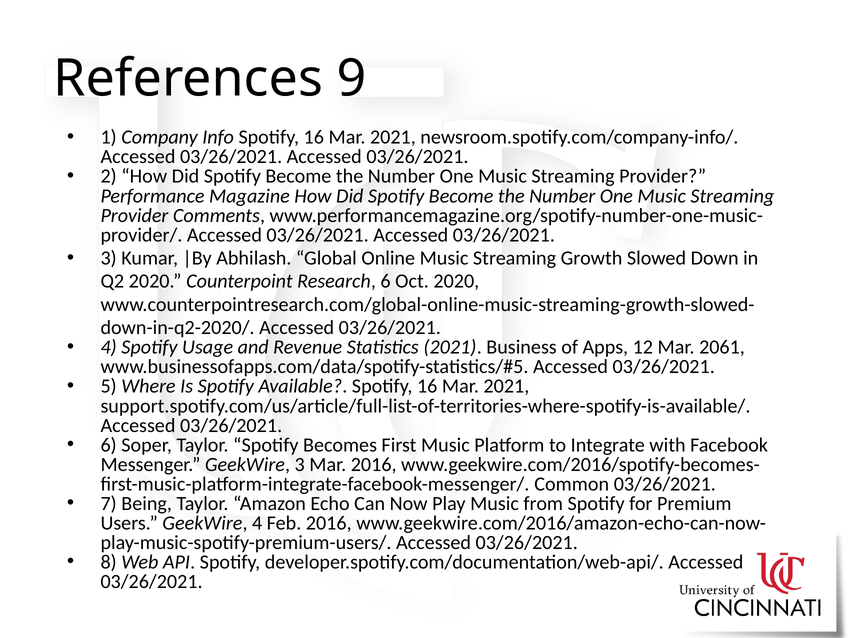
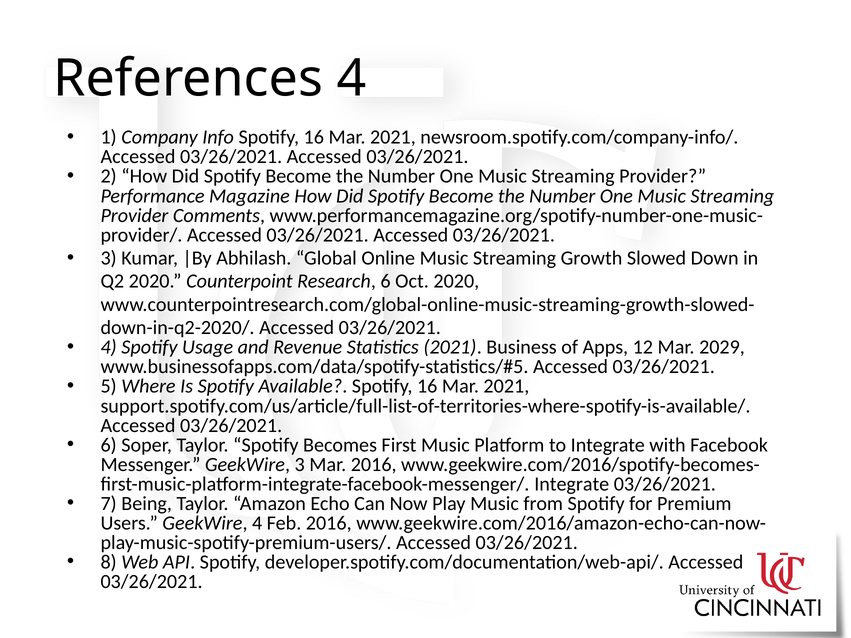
References 9: 9 -> 4
2061: 2061 -> 2029
Common at (572, 484): Common -> Integrate
